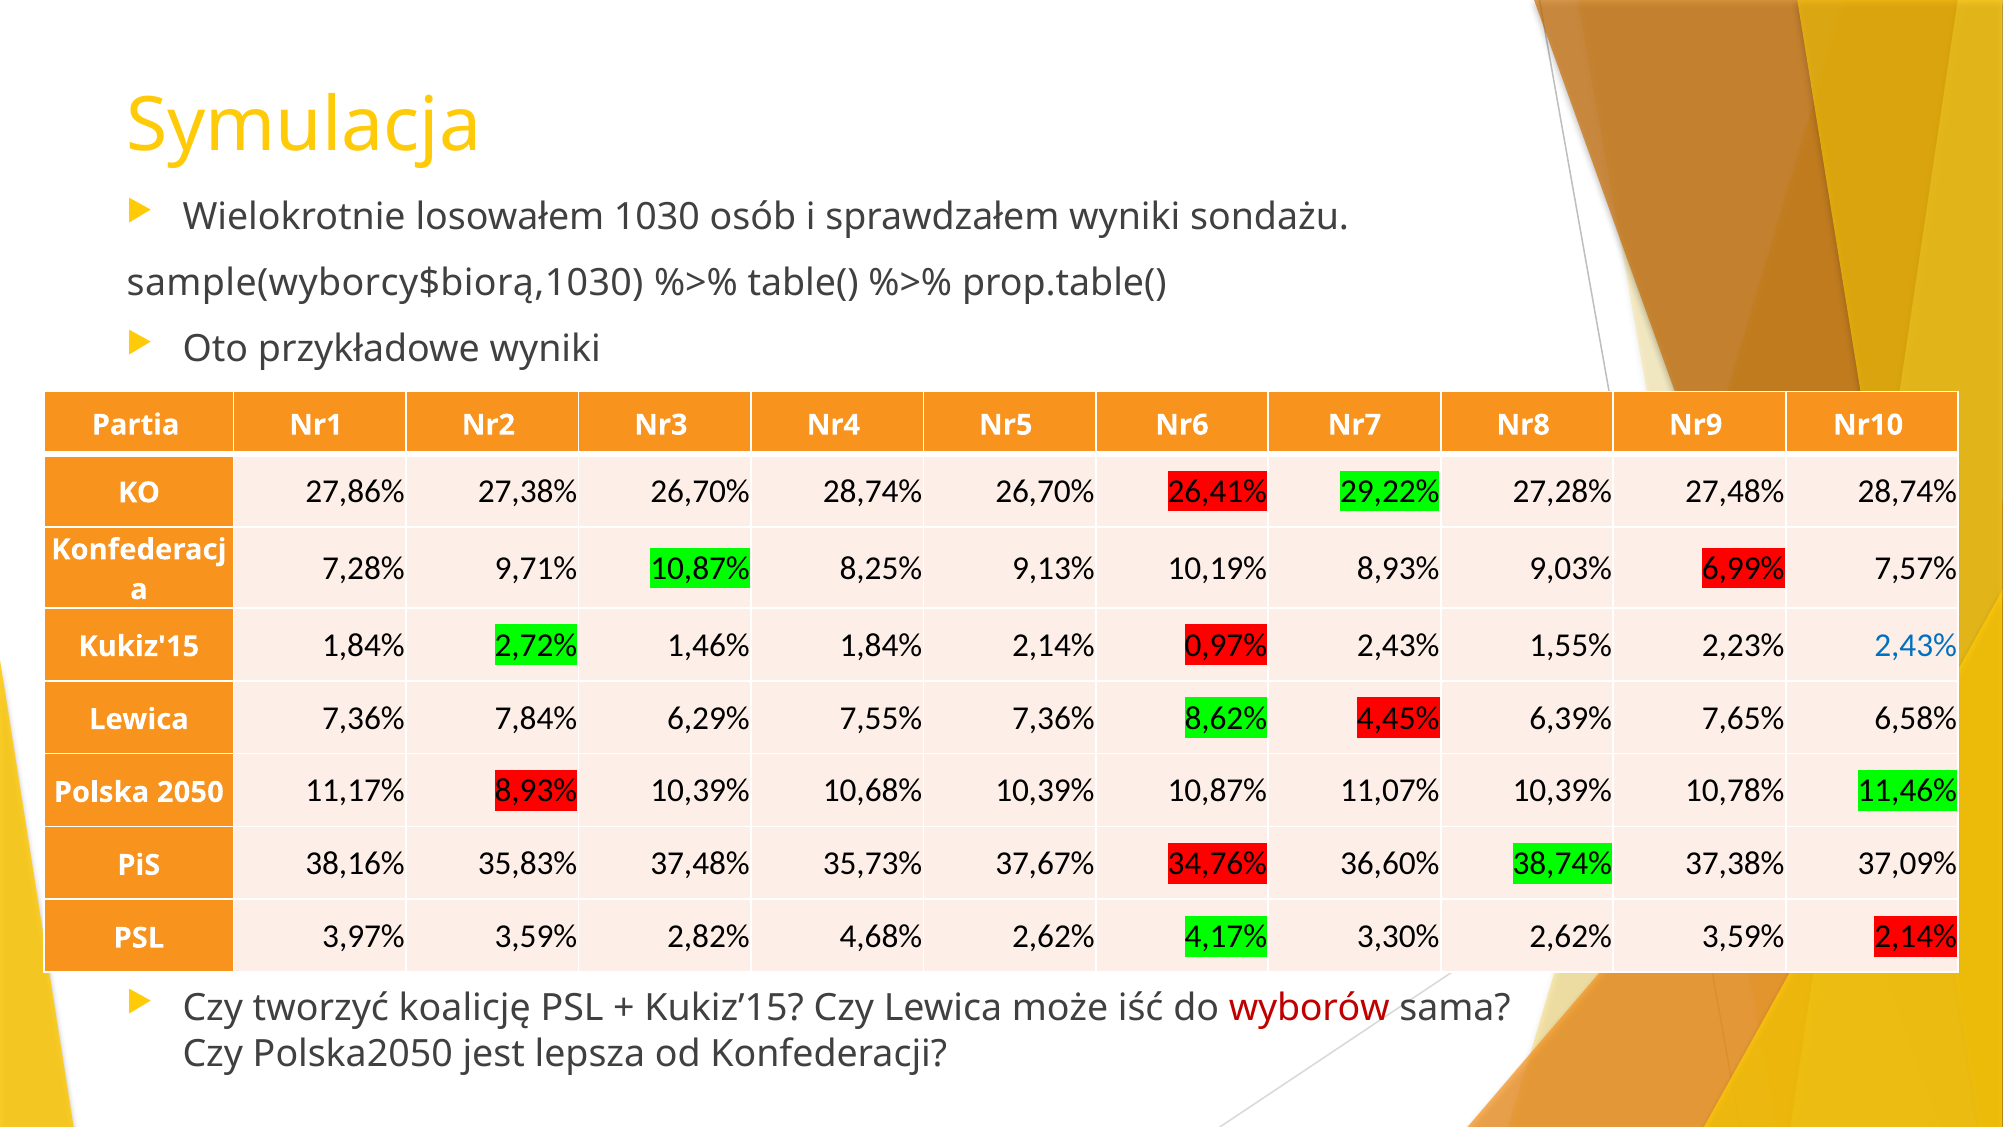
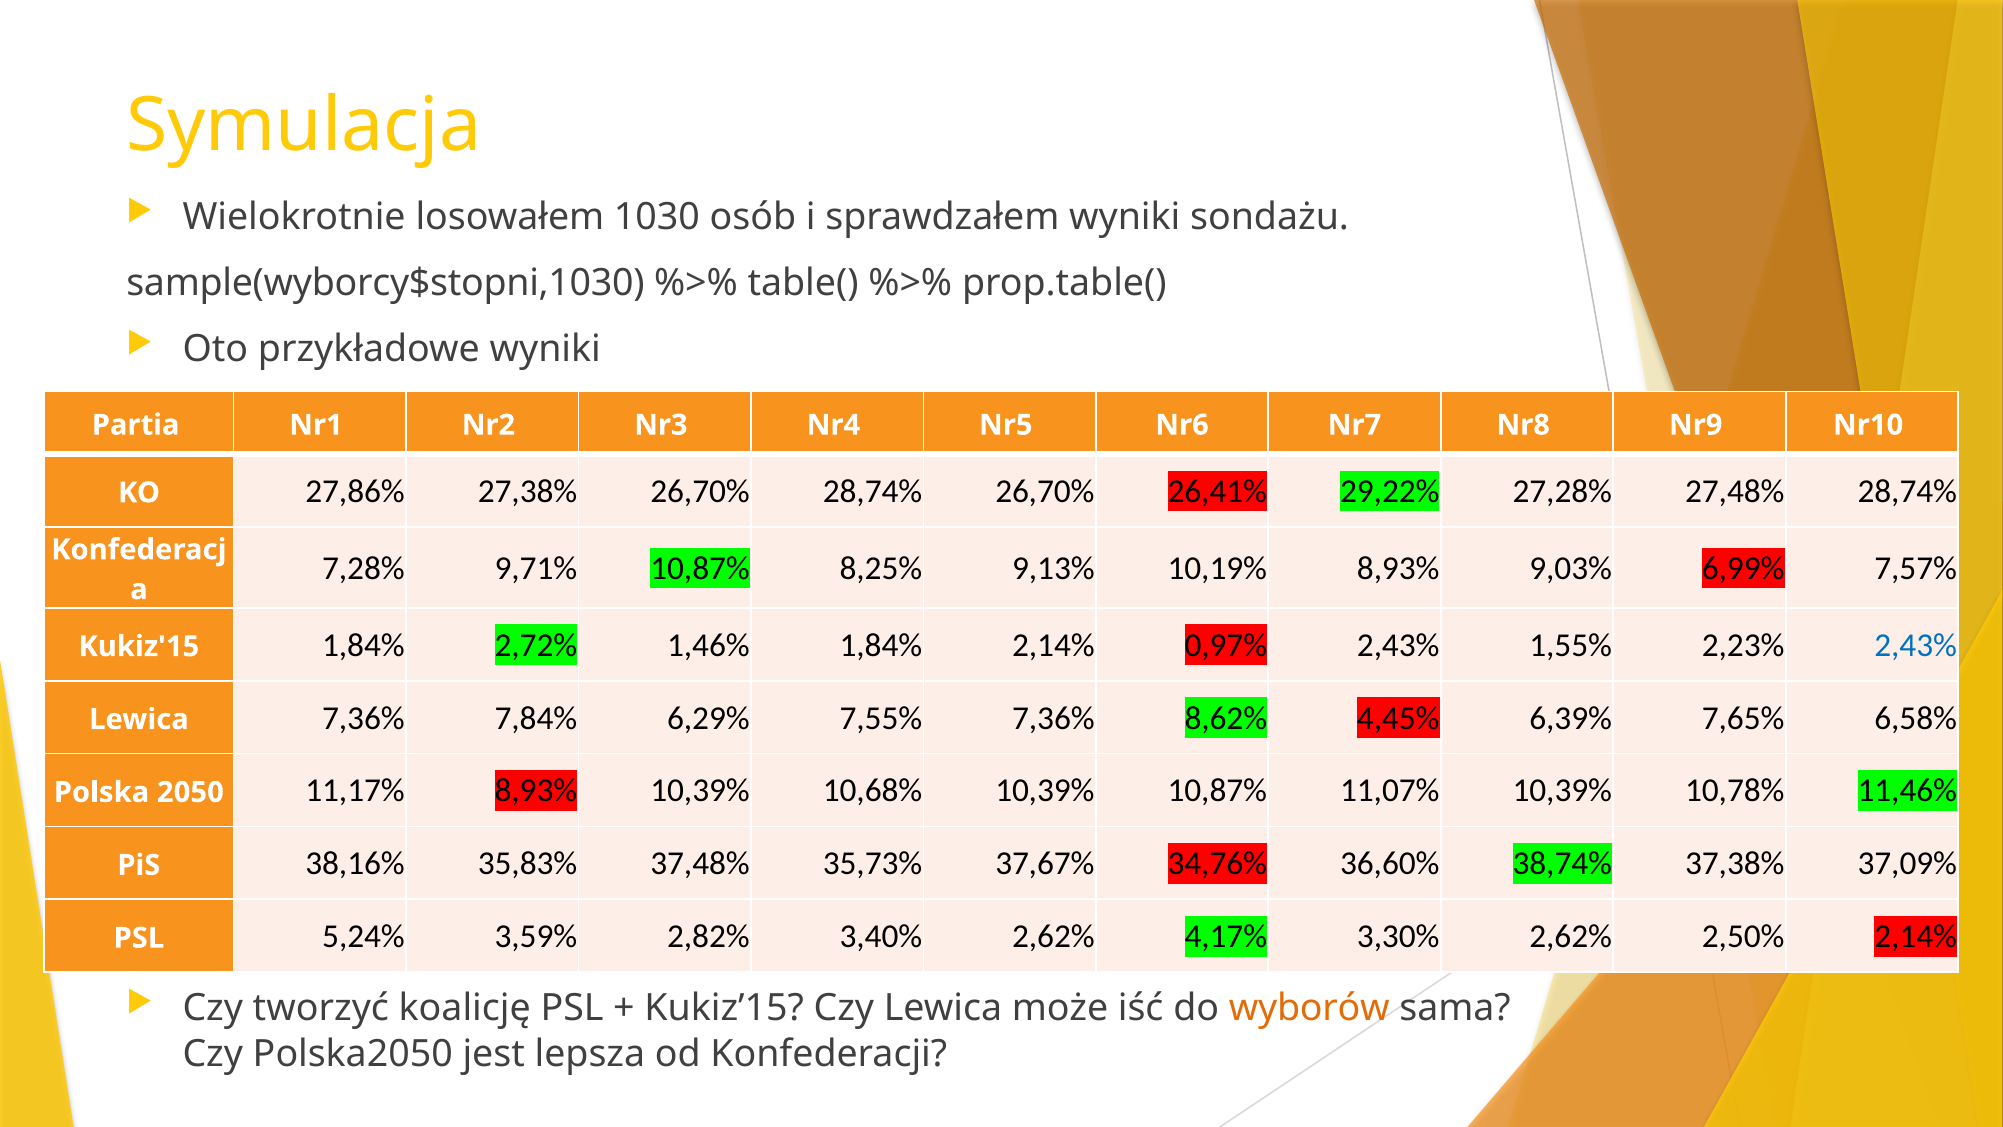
sample(wyborcy$biorą,1030: sample(wyborcy$biorą,1030 -> sample(wyborcy$stopni,1030
3,97%: 3,97% -> 5,24%
4,68%: 4,68% -> 3,40%
2,62% 3,59%: 3,59% -> 2,50%
wyborów colour: red -> orange
